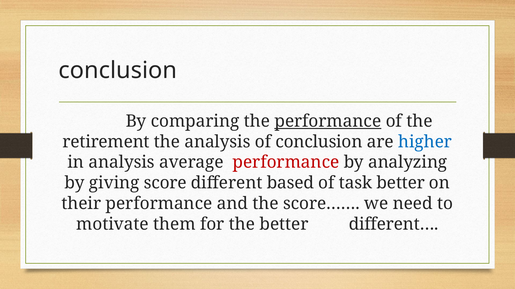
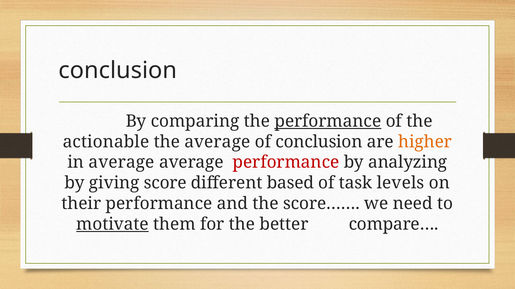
retirement: retirement -> actionable
the analysis: analysis -> average
higher colour: blue -> orange
in analysis: analysis -> average
task better: better -> levels
motivate underline: none -> present
different…: different… -> compare…
